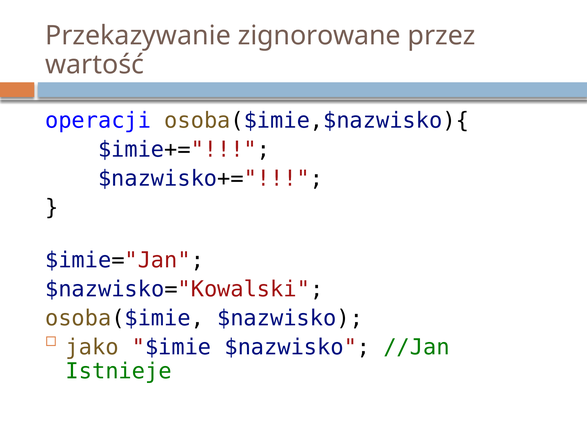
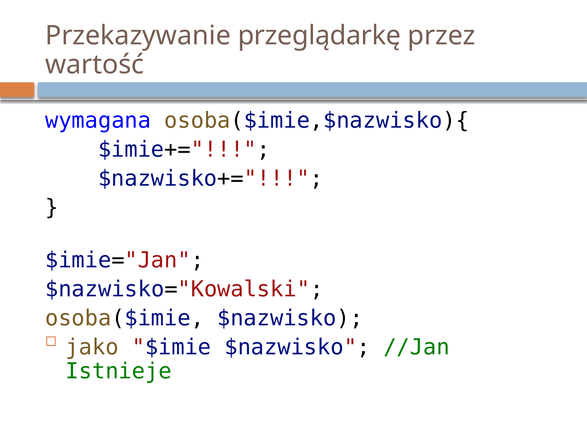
zignorowane: zignorowane -> przeglądarkę
operacji: operacji -> wymagana
